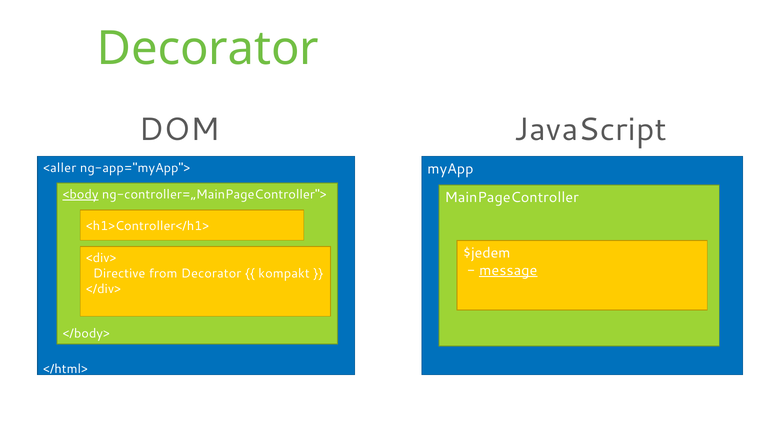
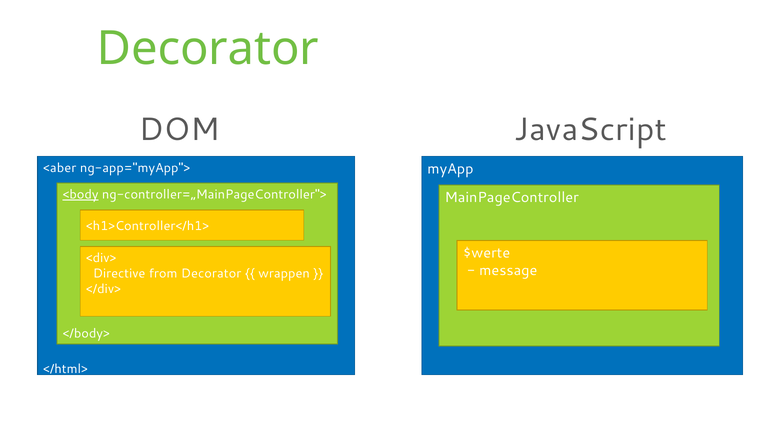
<aller: <aller -> <aber
$jedem: $jedem -> $werte
message underline: present -> none
kompakt: kompakt -> wrappen
